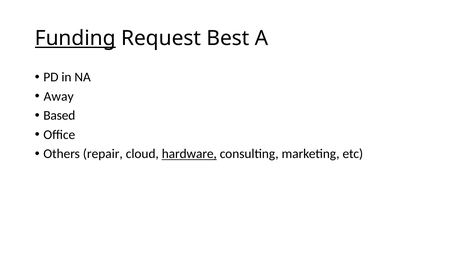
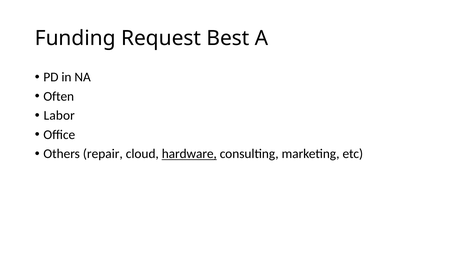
Funding underline: present -> none
Away: Away -> Often
Based: Based -> Labor
